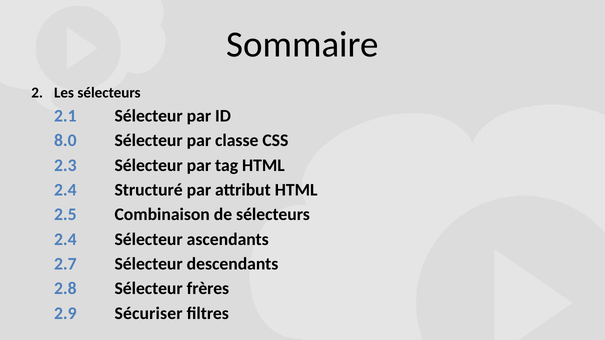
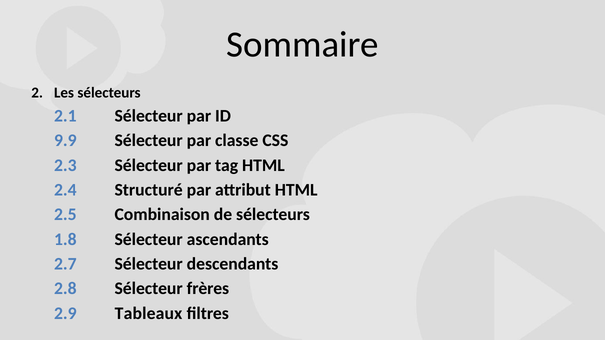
8.0: 8.0 -> 9.9
2.4 at (65, 239): 2.4 -> 1.8
Sécuriser: Sécuriser -> Tableaux
